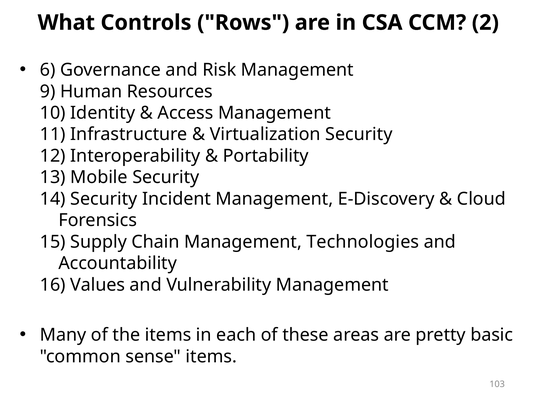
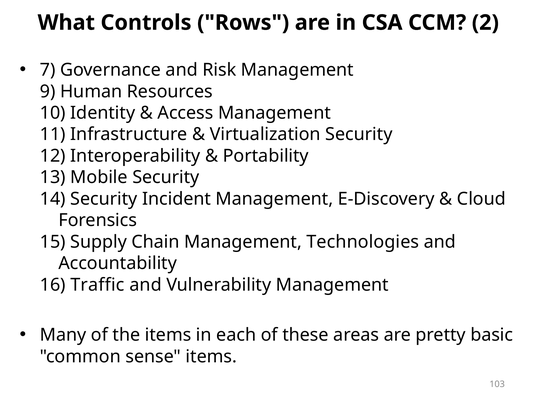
6: 6 -> 7
Values: Values -> Traffic
